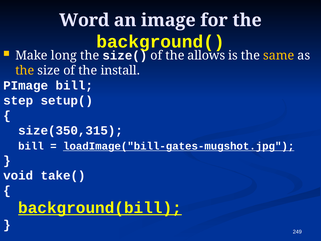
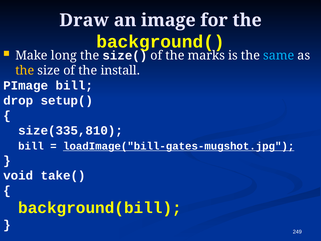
Word: Word -> Draw
allows: allows -> marks
same colour: yellow -> light blue
step: step -> drop
size(350,315: size(350,315 -> size(335,810
background(bill underline: present -> none
